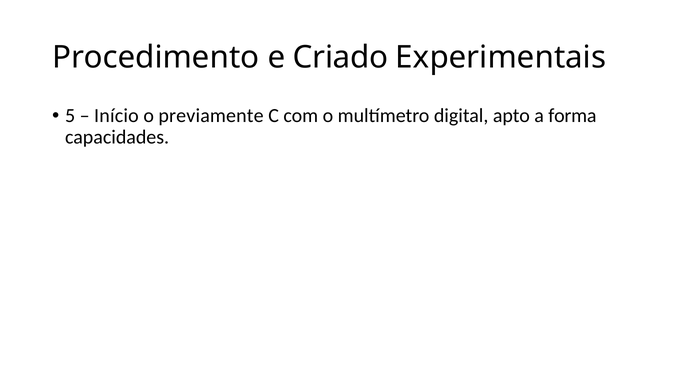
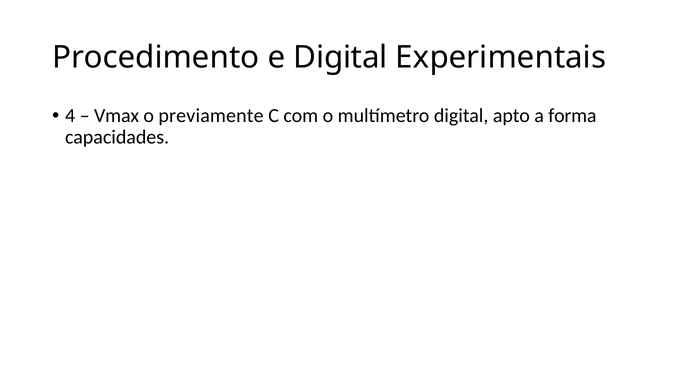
e Criado: Criado -> Digital
5: 5 -> 4
Início: Início -> Vmax
